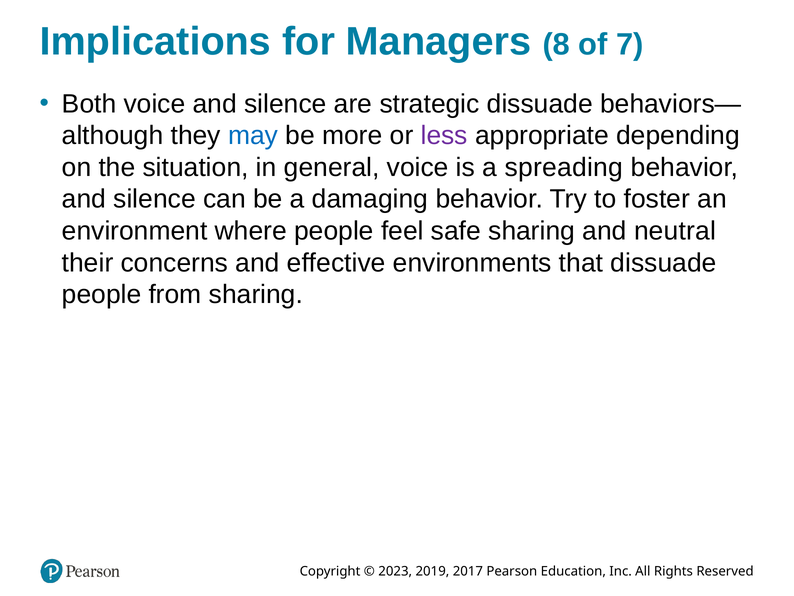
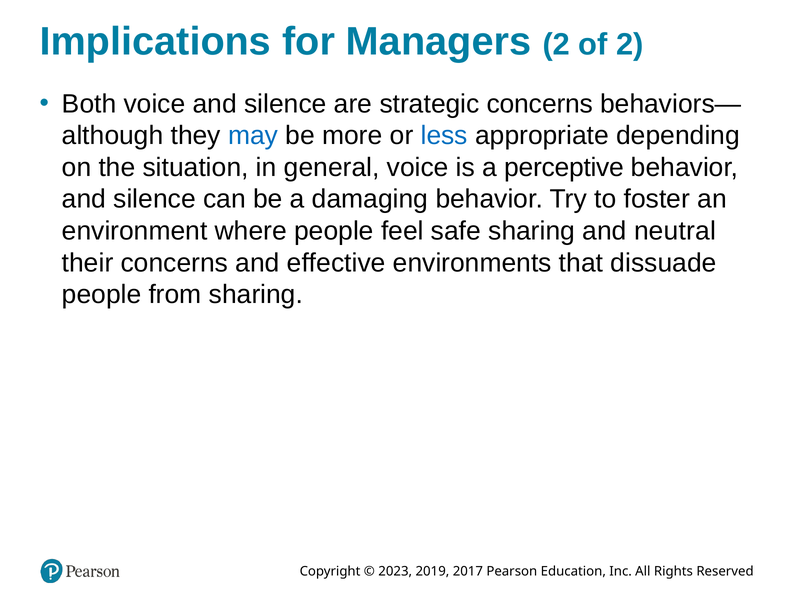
Managers 8: 8 -> 2
of 7: 7 -> 2
strategic dissuade: dissuade -> concerns
less colour: purple -> blue
spreading: spreading -> perceptive
